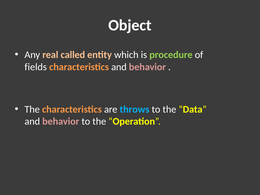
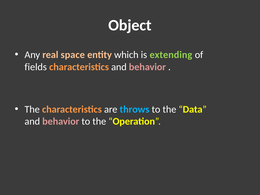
called: called -> space
procedure: procedure -> extending
